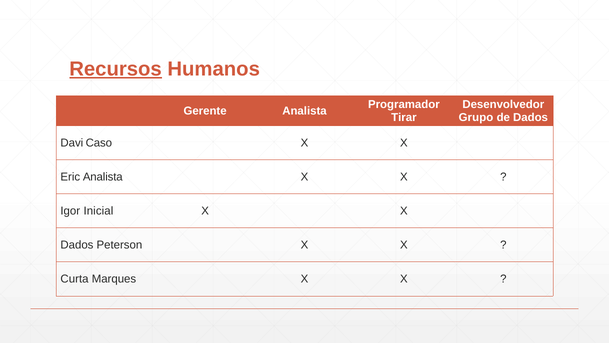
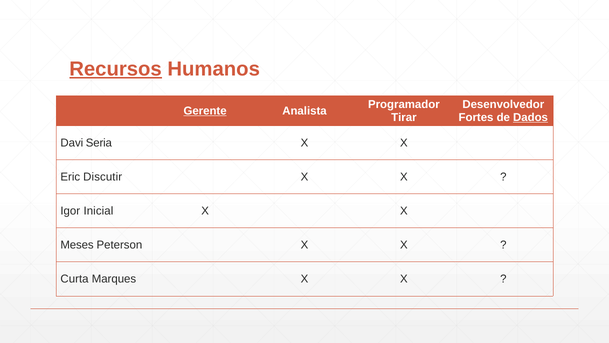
Gerente underline: none -> present
Grupo: Grupo -> Fortes
Dados at (531, 117) underline: none -> present
Caso: Caso -> Seria
Eric Analista: Analista -> Discutir
Dados at (77, 245): Dados -> Meses
